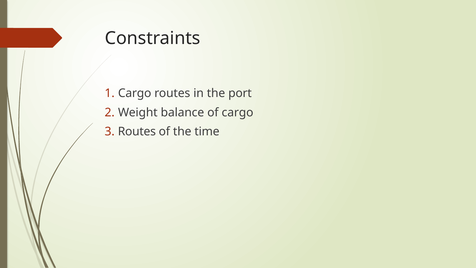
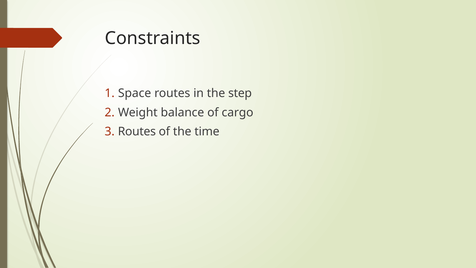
Cargo at (135, 93): Cargo -> Space
port: port -> step
